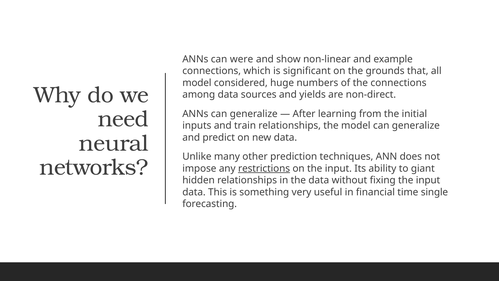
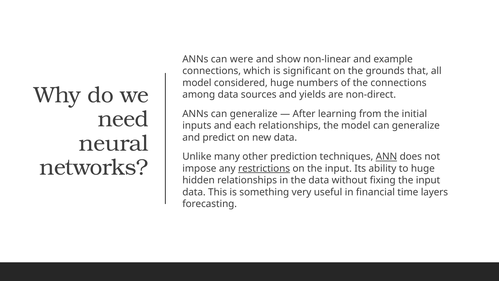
train: train -> each
ANN underline: none -> present
to giant: giant -> huge
single: single -> layers
